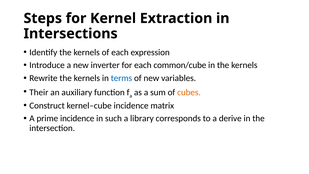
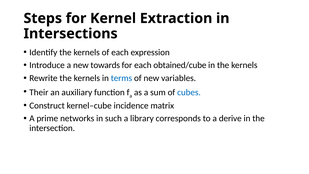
inverter: inverter -> towards
common/cube: common/cube -> obtained/cube
cubes colour: orange -> blue
prime incidence: incidence -> networks
